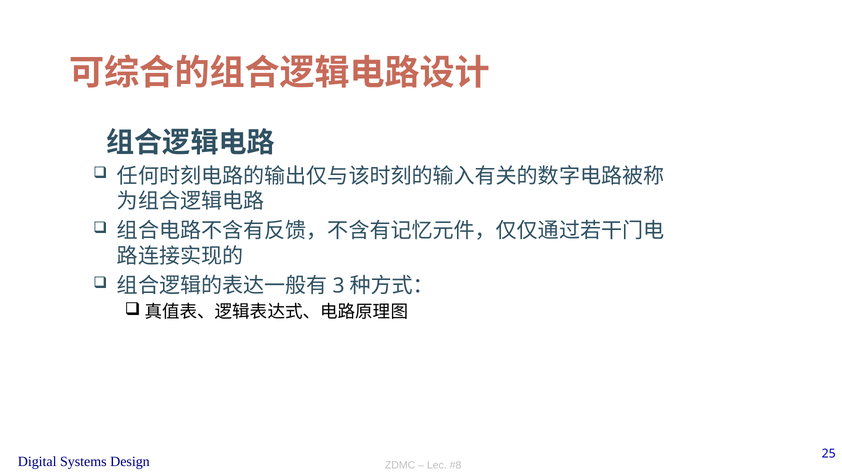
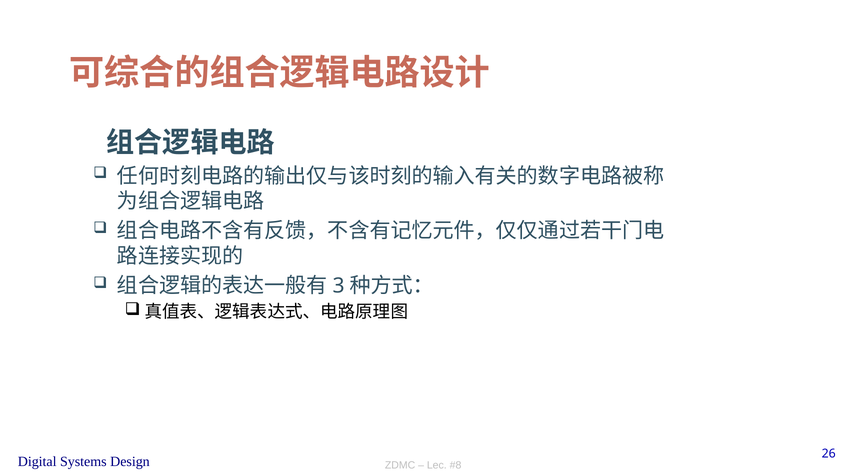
25: 25 -> 26
